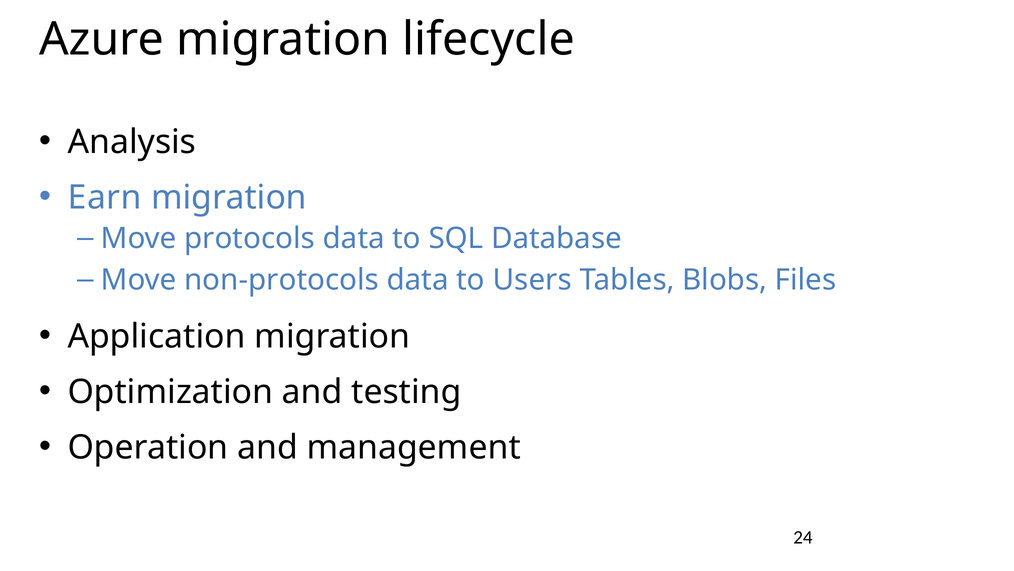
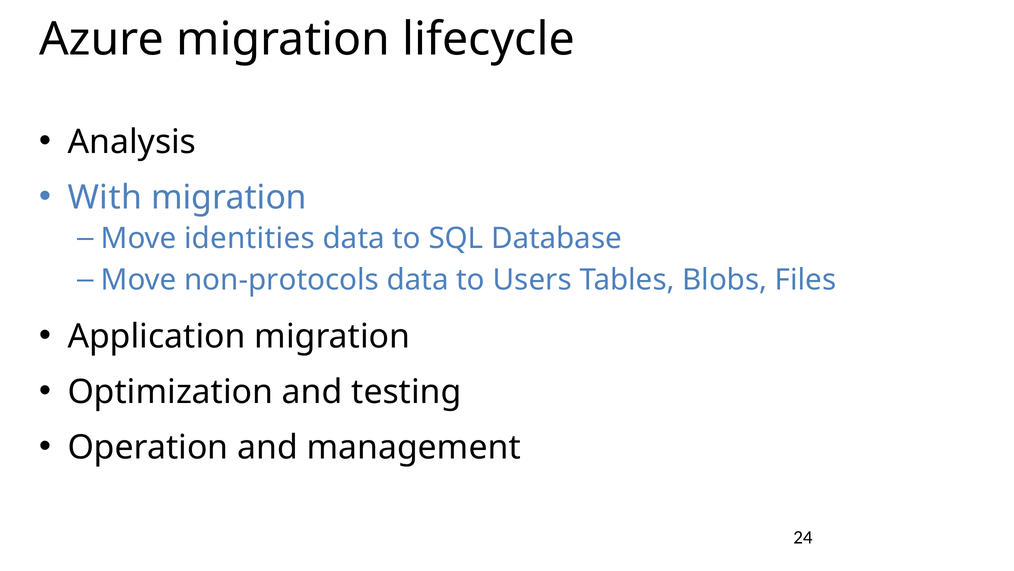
Earn: Earn -> With
protocols: protocols -> identities
